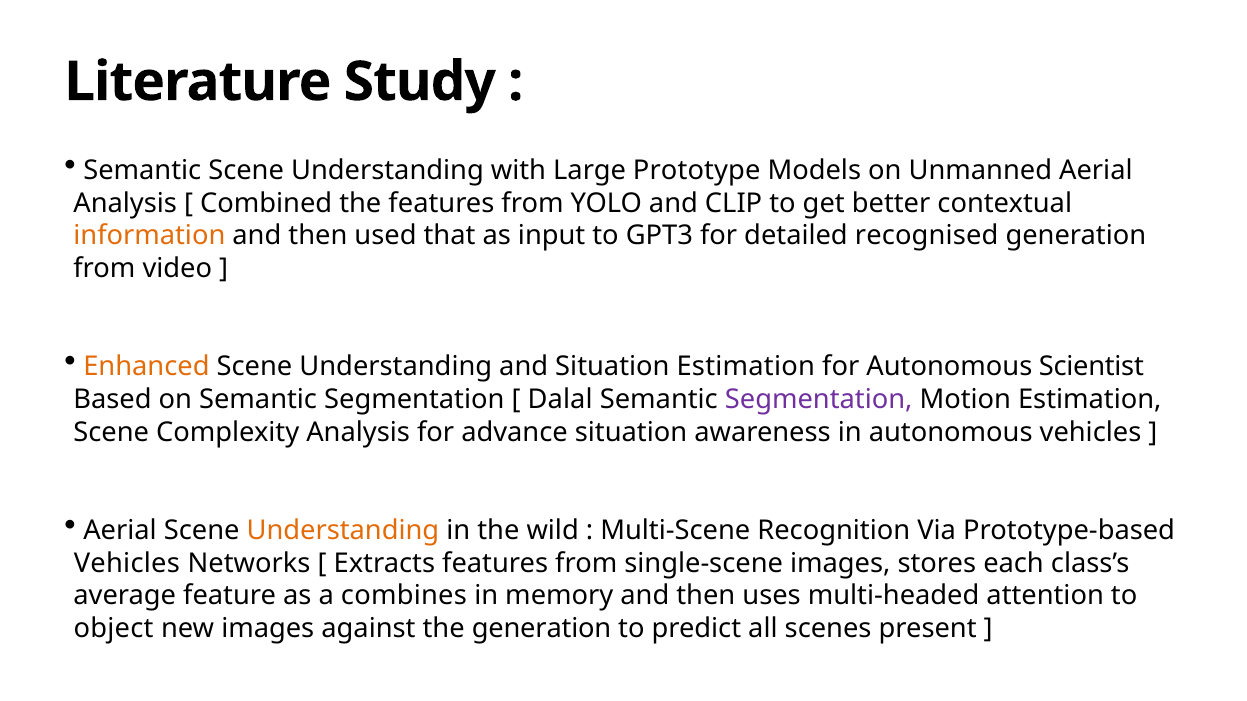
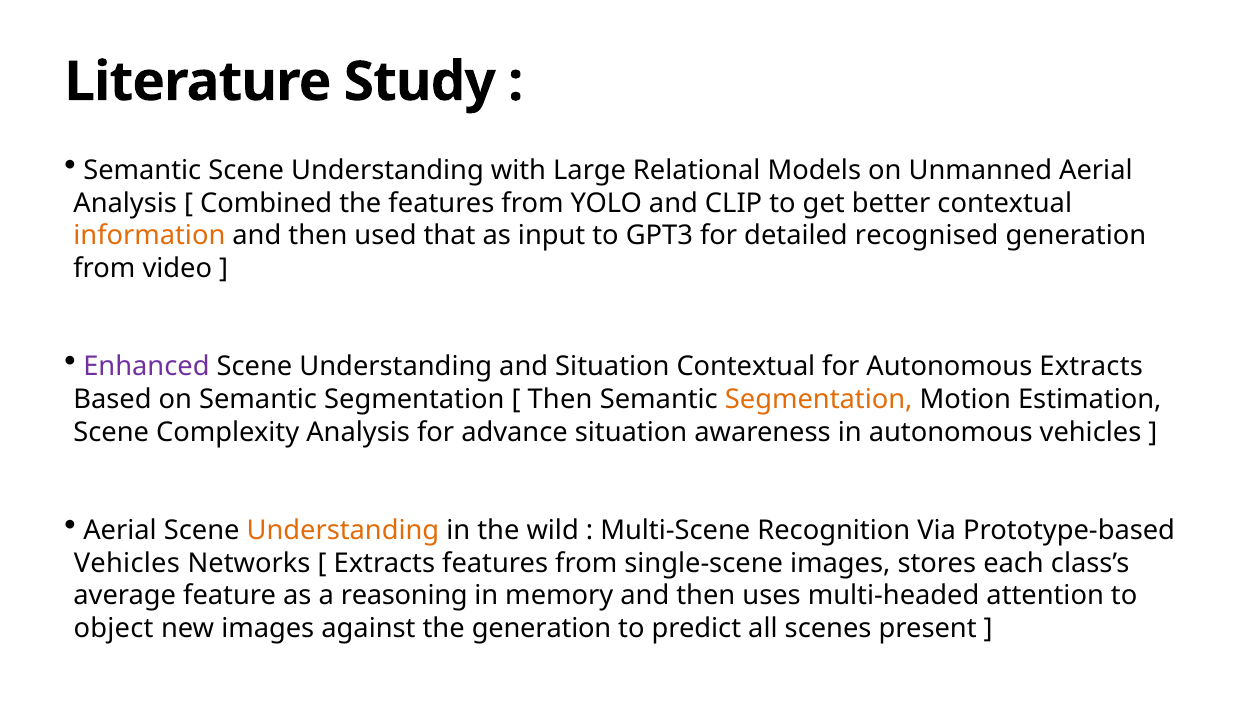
Prototype: Prototype -> Relational
Enhanced colour: orange -> purple
Situation Estimation: Estimation -> Contextual
Autonomous Scientist: Scientist -> Extracts
Dalal at (560, 400): Dalal -> Then
Segmentation at (819, 400) colour: purple -> orange
combines: combines -> reasoning
